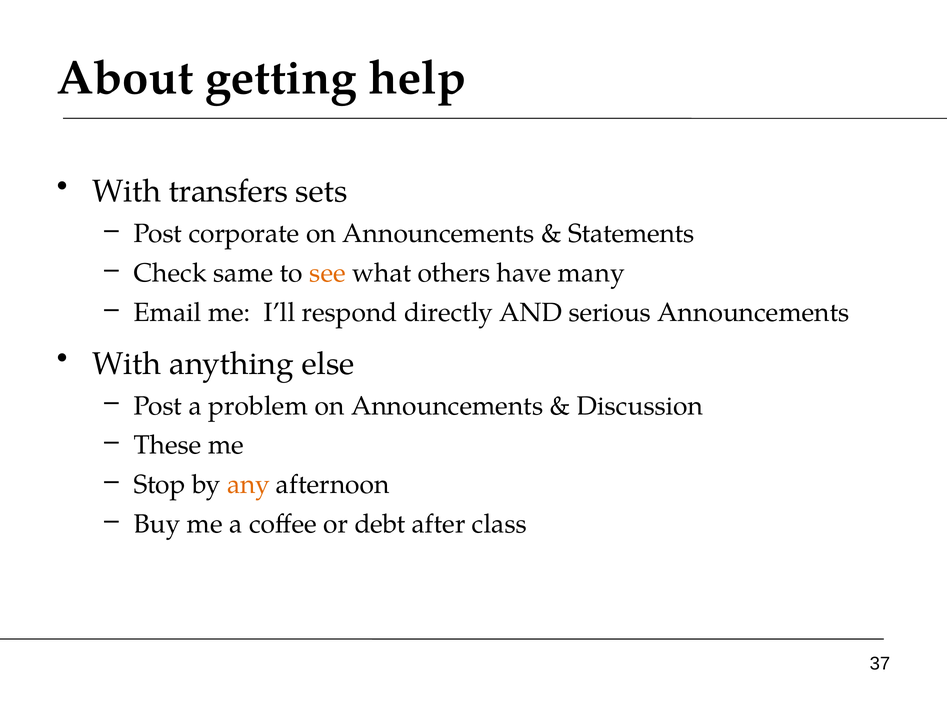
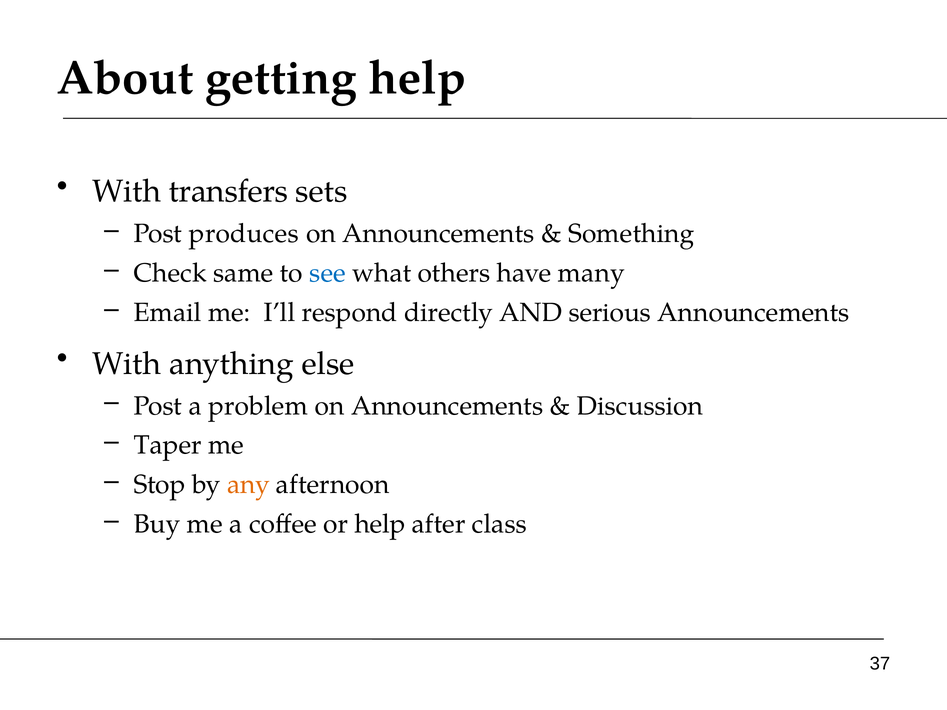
corporate: corporate -> produces
Statements: Statements -> Something
see colour: orange -> blue
These: These -> Taper
or debt: debt -> help
